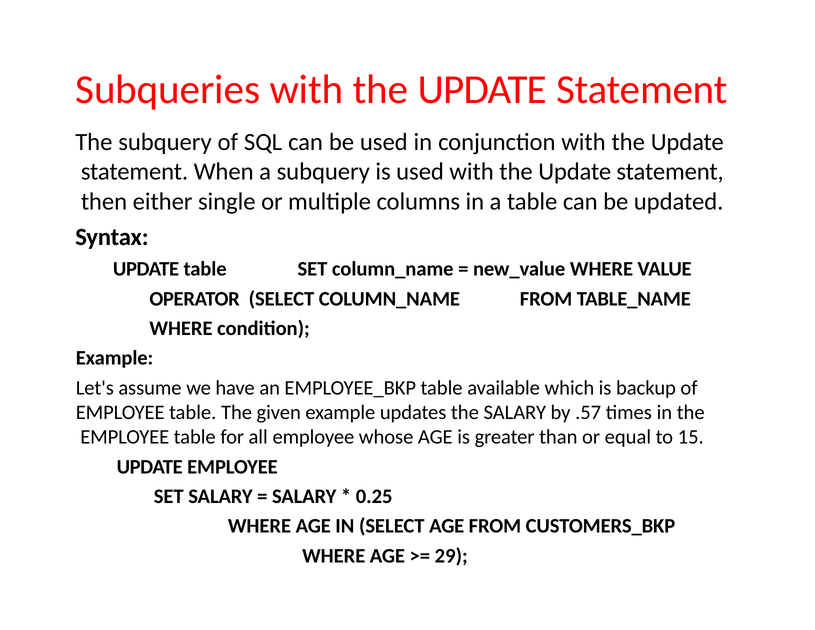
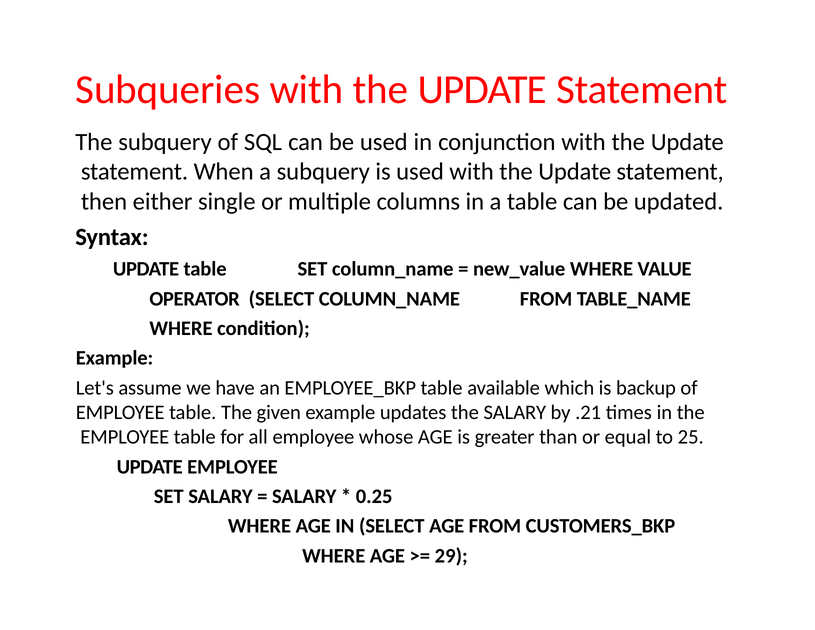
.57: .57 -> .21
15: 15 -> 25
